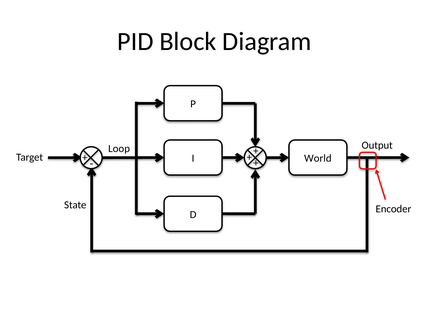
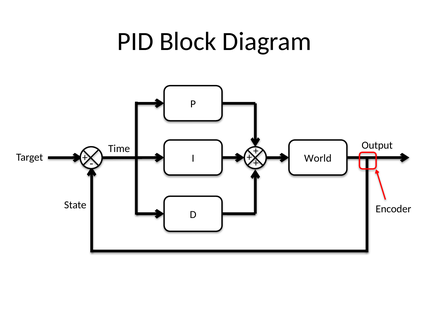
Loop: Loop -> Time
